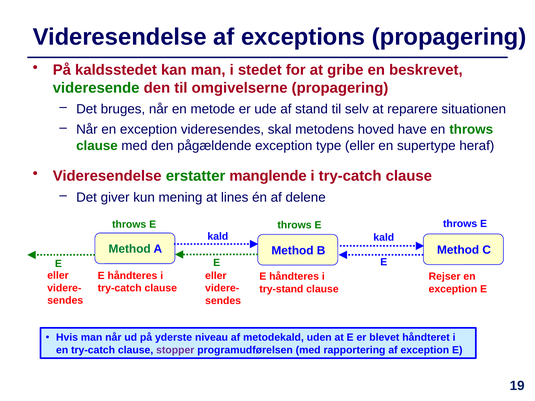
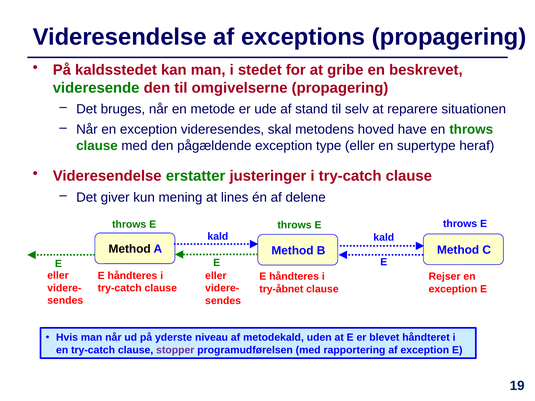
manglende: manglende -> justeringer
Method at (130, 249) colour: green -> black
try-stand: try-stand -> try-åbnet
